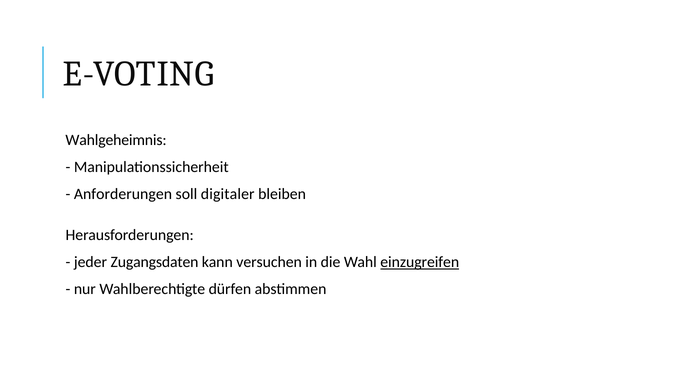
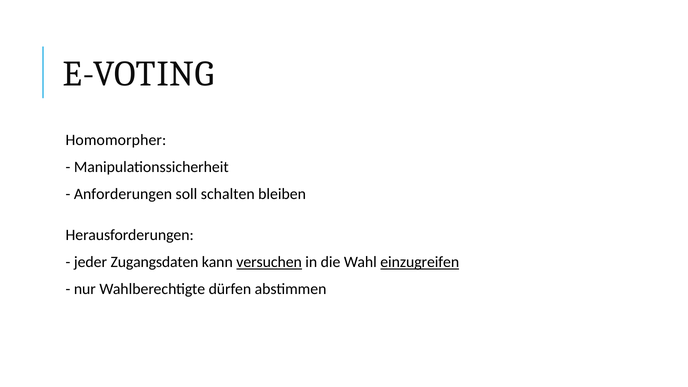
Wahlgeheimnis: Wahlgeheimnis -> Homomorpher
digitaler: digitaler -> schalten
versuchen underline: none -> present
